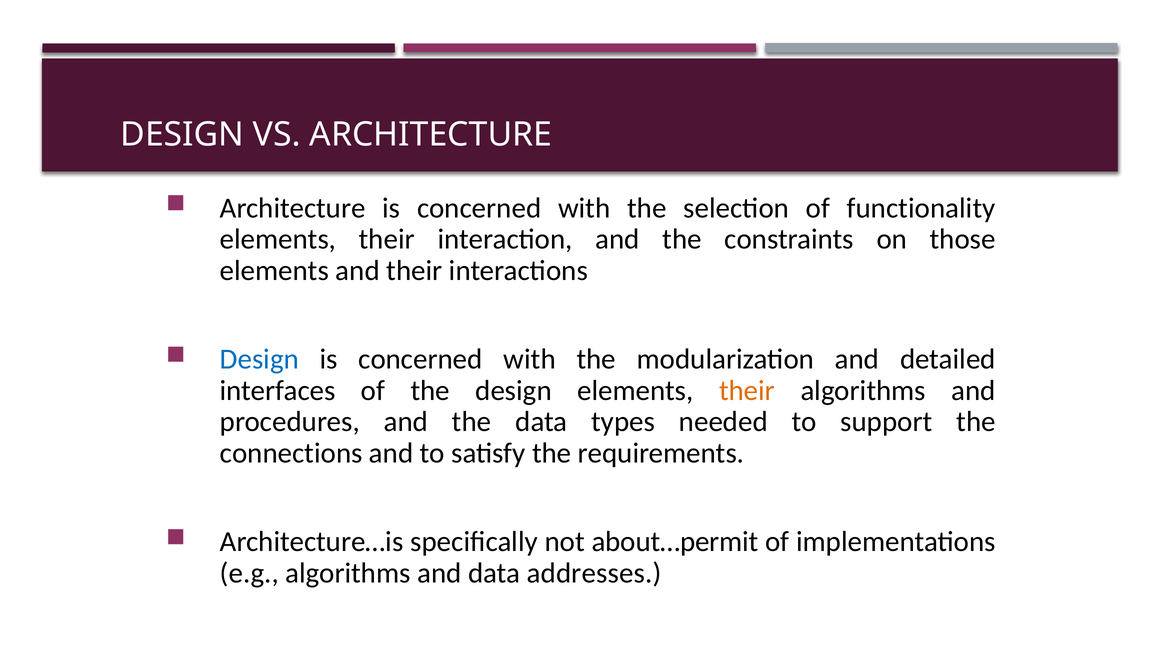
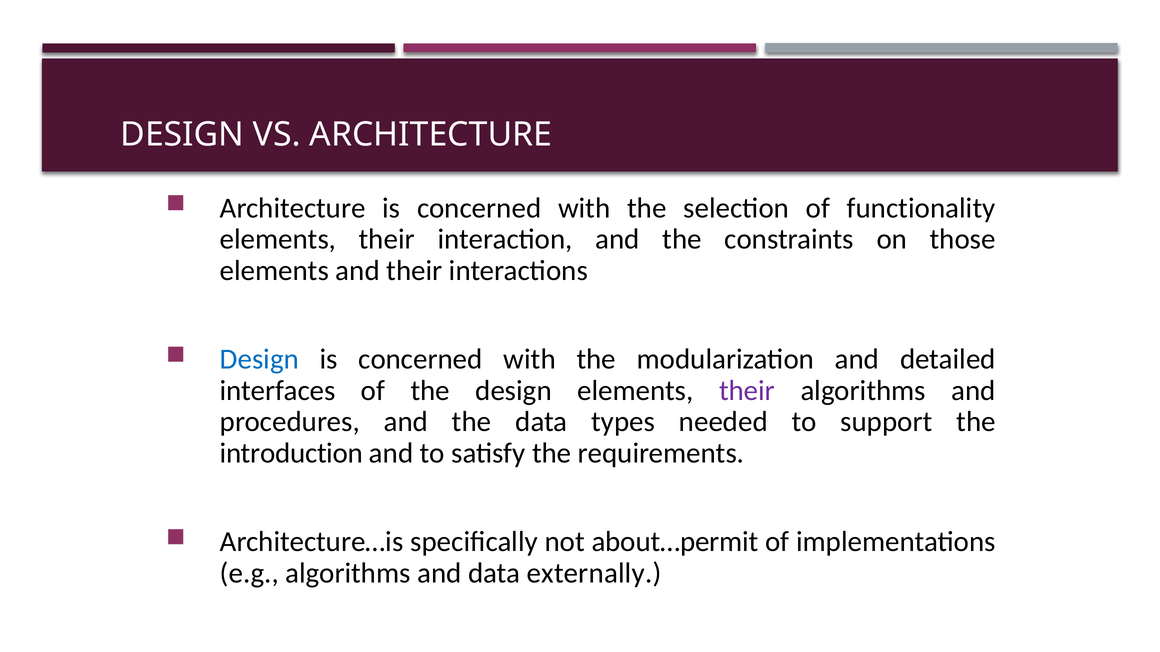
their at (747, 391) colour: orange -> purple
connections: connections -> introduction
addresses: addresses -> externally
